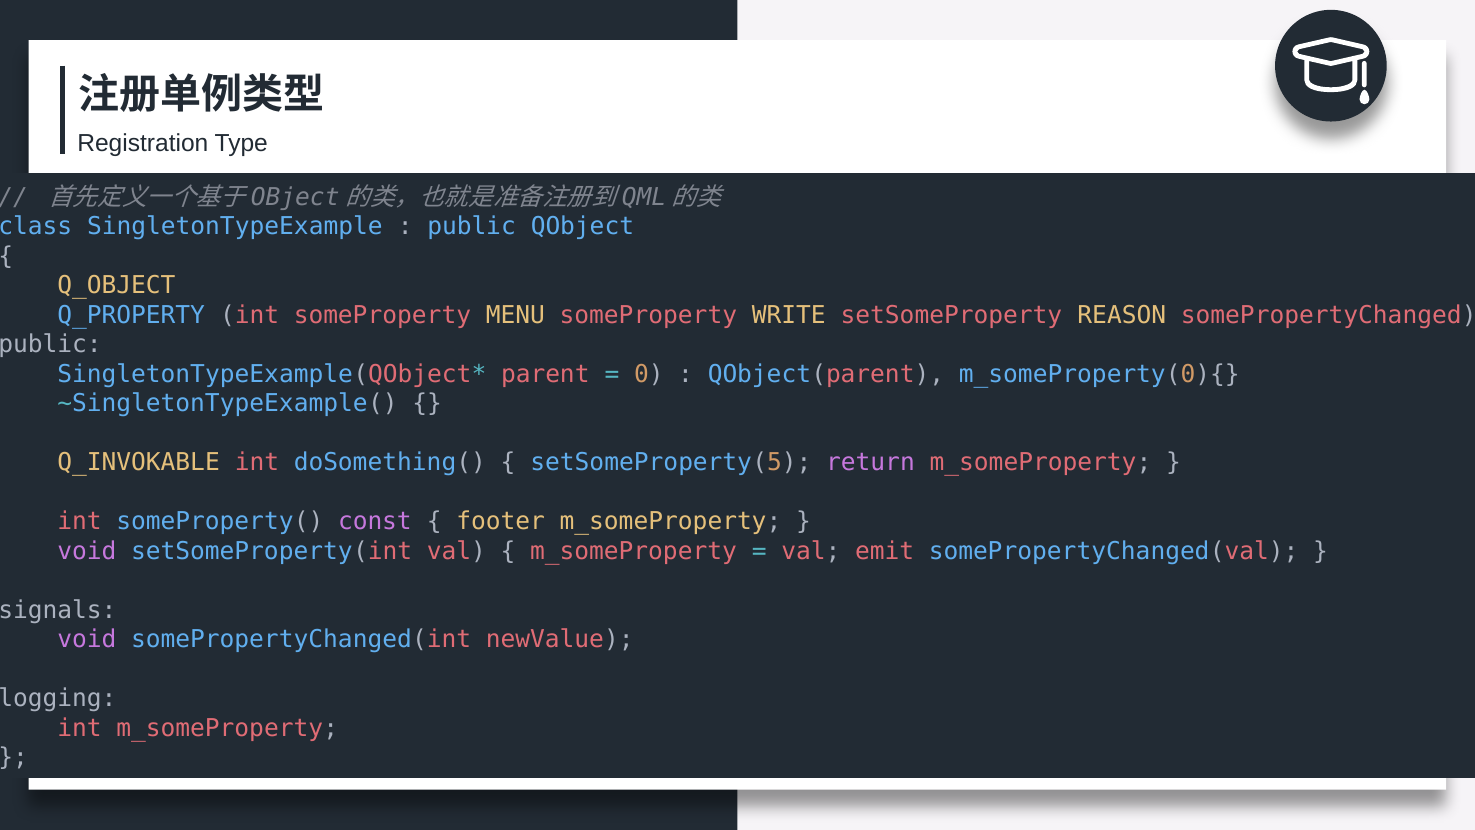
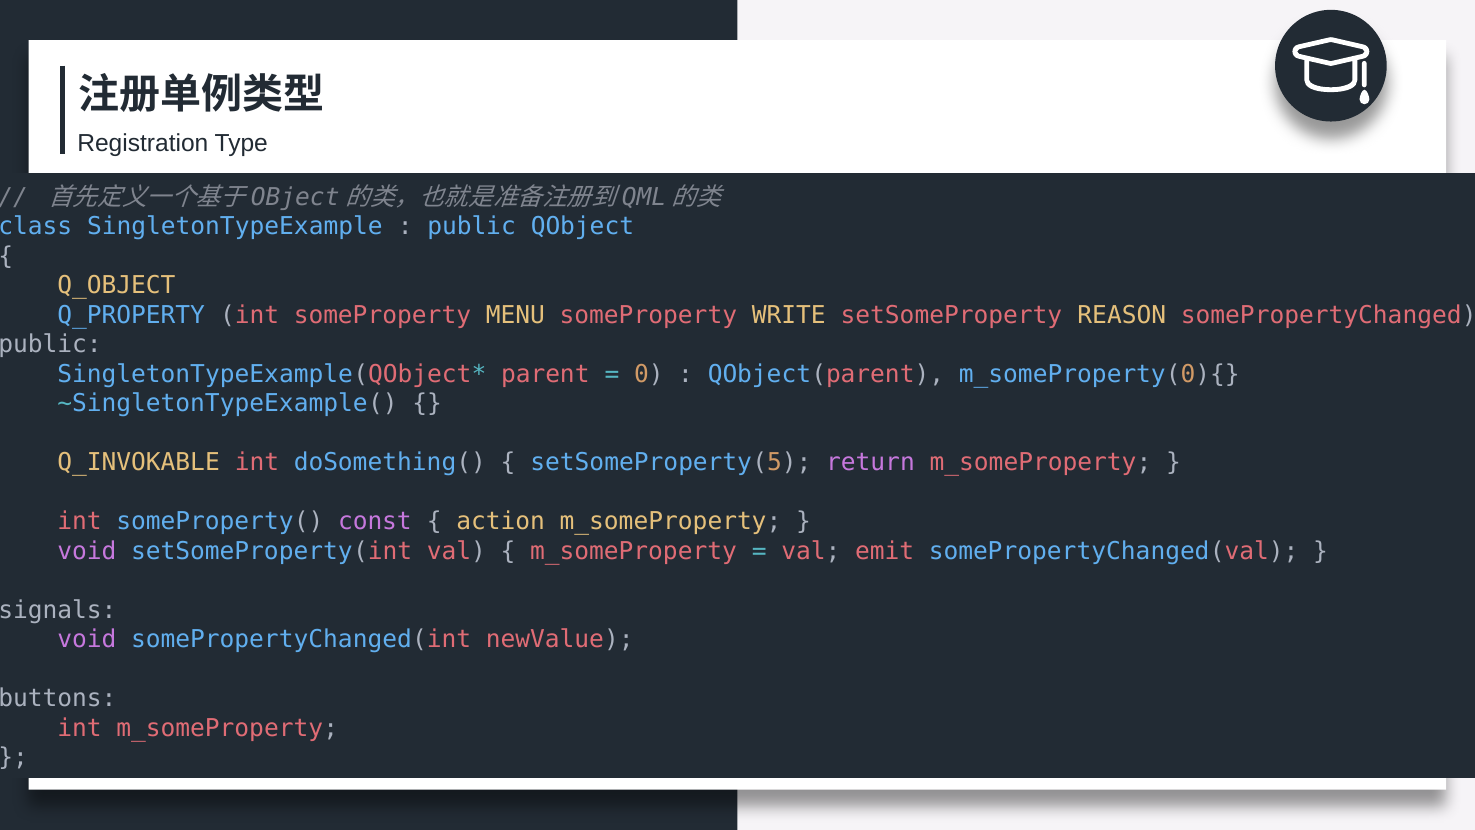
footer: footer -> action
logging: logging -> buttons
